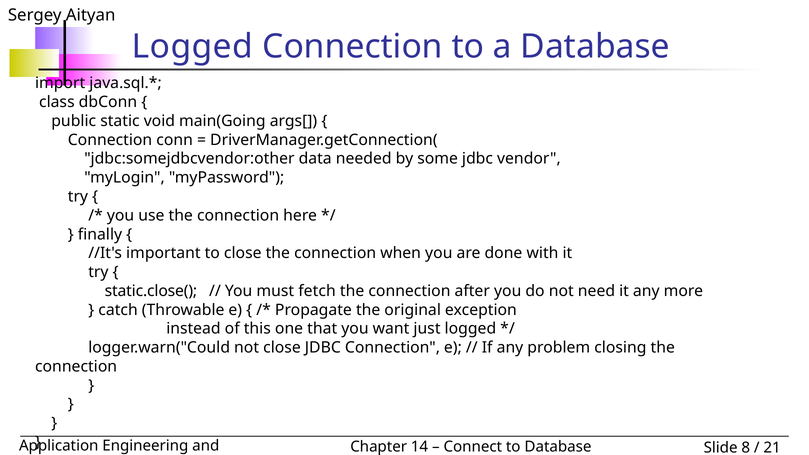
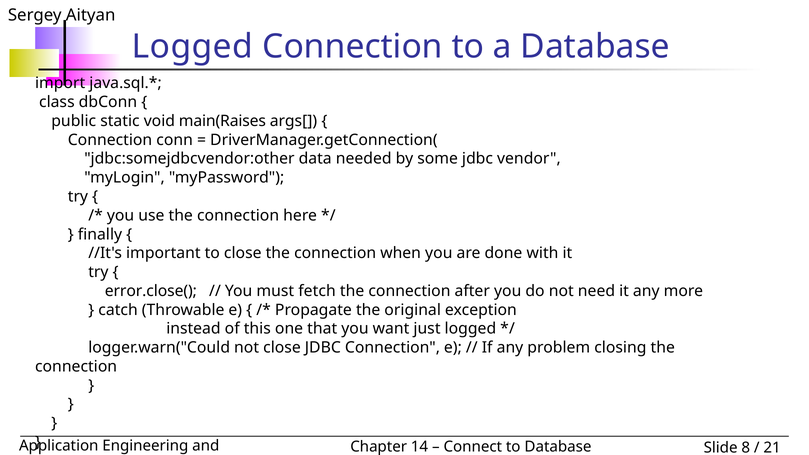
main(Going: main(Going -> main(Raises
static.close(: static.close( -> error.close(
